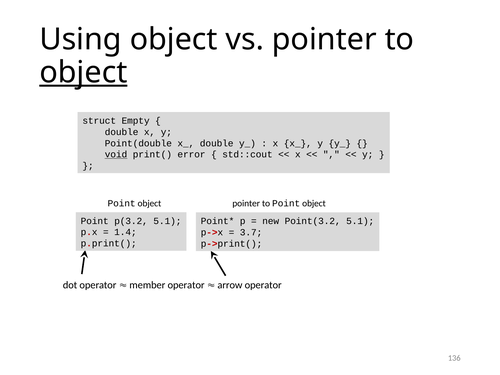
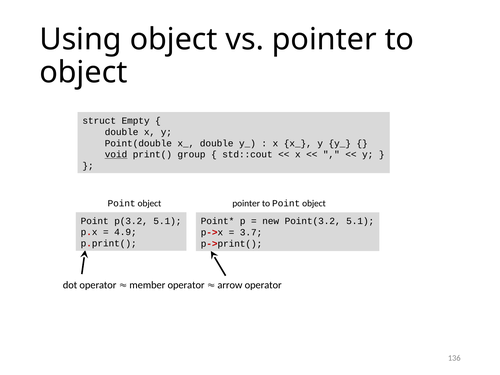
object at (83, 72) underline: present -> none
error: error -> group
1.4: 1.4 -> 4.9
